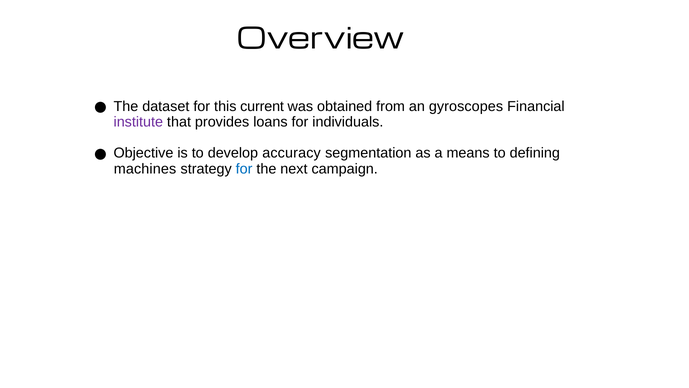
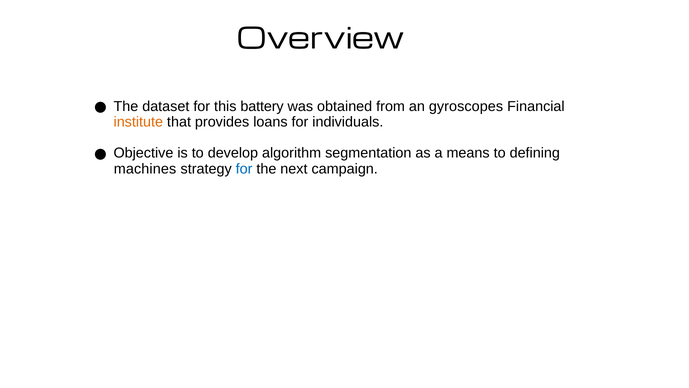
current: current -> battery
institute colour: purple -> orange
accuracy: accuracy -> algorithm
